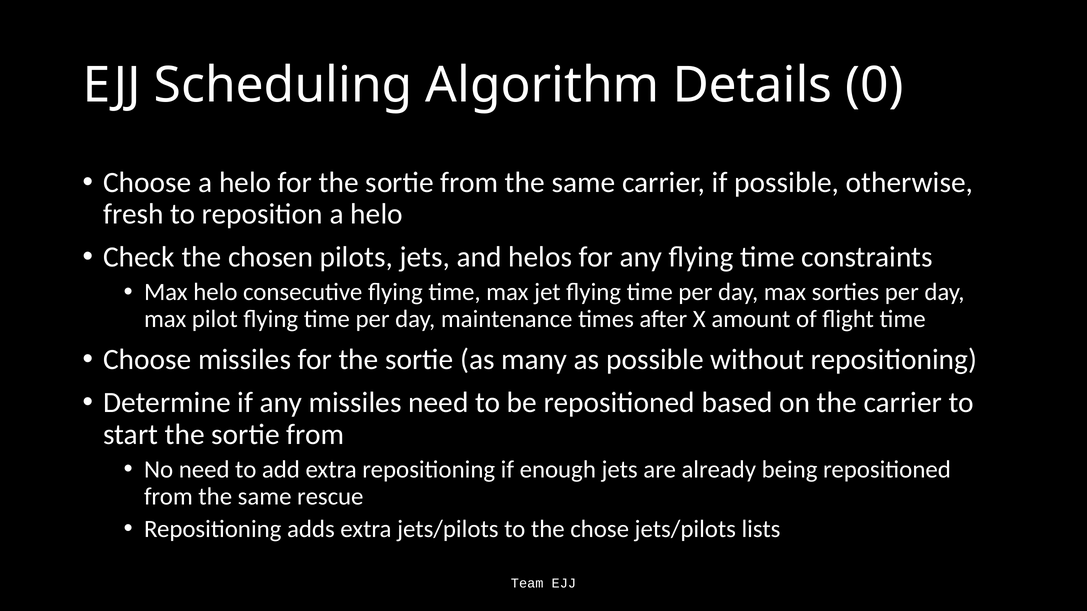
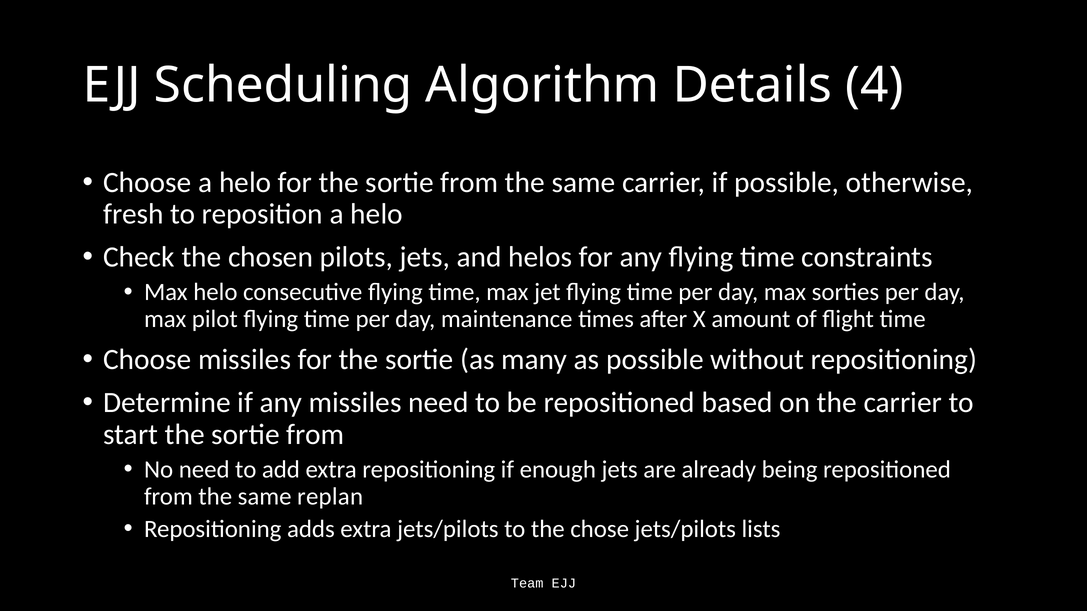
0: 0 -> 4
rescue: rescue -> replan
